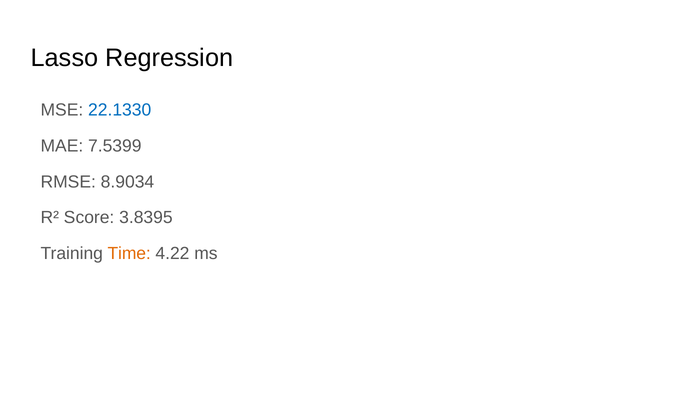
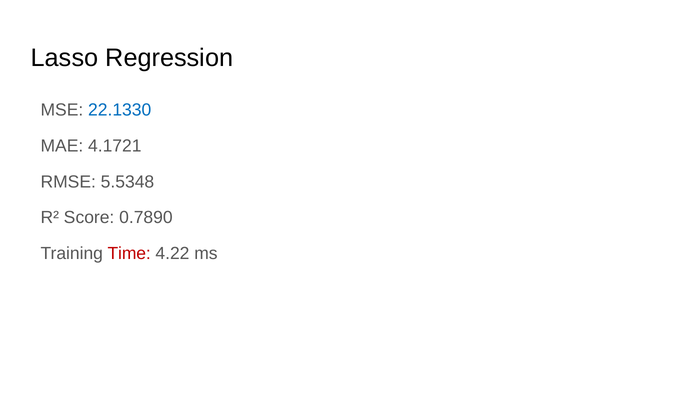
7.5399: 7.5399 -> 4.1721
8.9034: 8.9034 -> 5.5348
3.8395: 3.8395 -> 0.7890
Time colour: orange -> red
